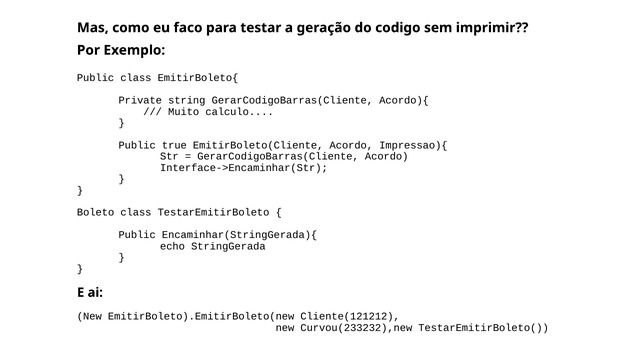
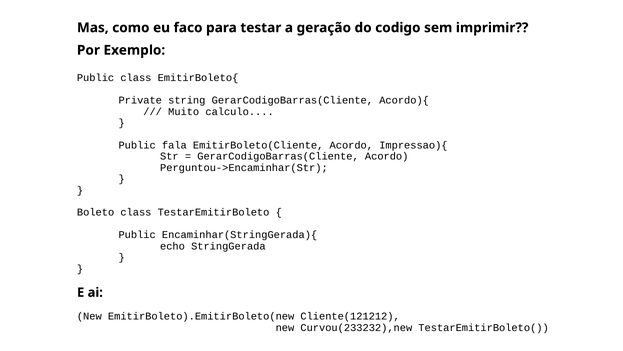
true: true -> fala
Interface->Encaminhar(Str: Interface->Encaminhar(Str -> Perguntou->Encaminhar(Str
